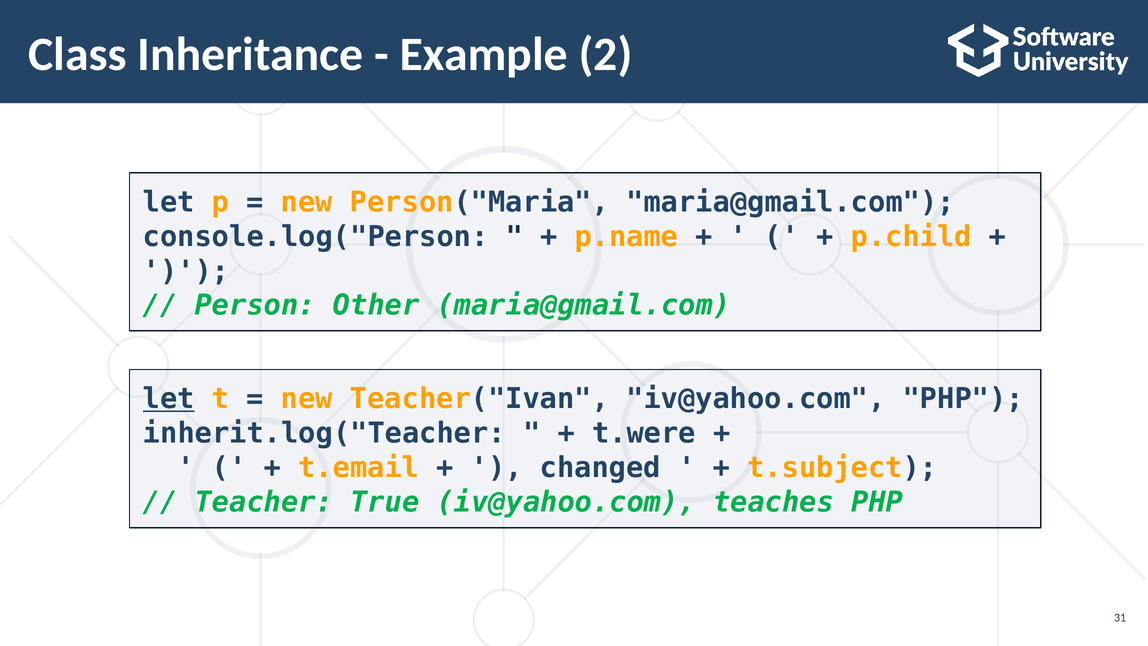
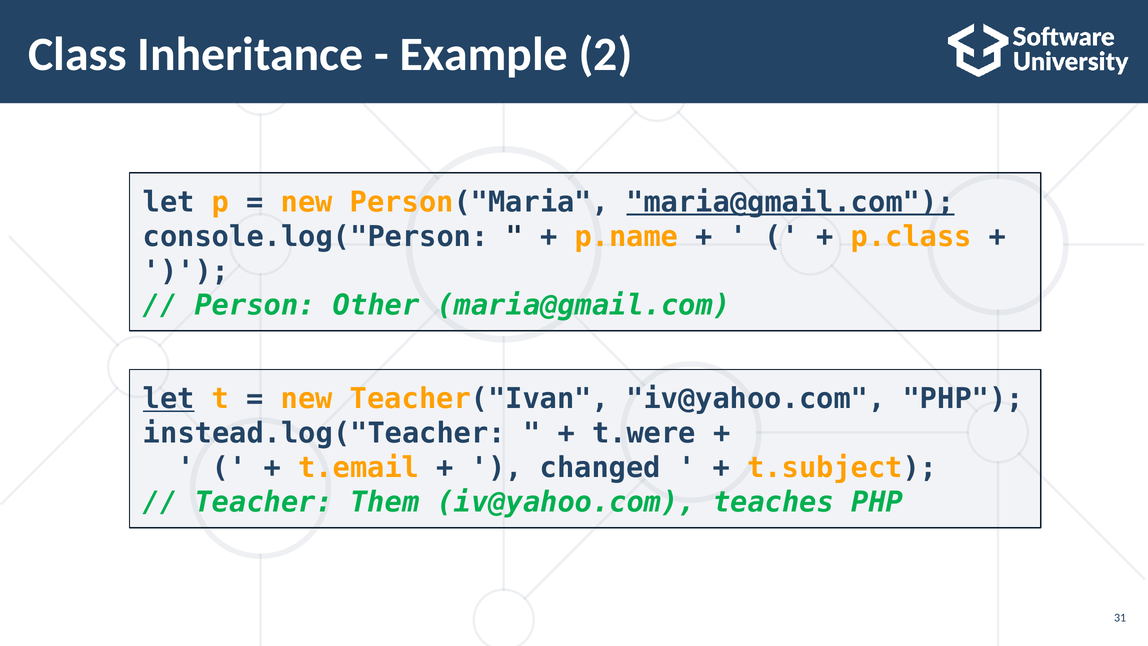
maria@gmail.com at (791, 202) underline: none -> present
p.child: p.child -> p.class
inherit.log("Teacher: inherit.log("Teacher -> instead.log("Teacher
True: True -> Them
